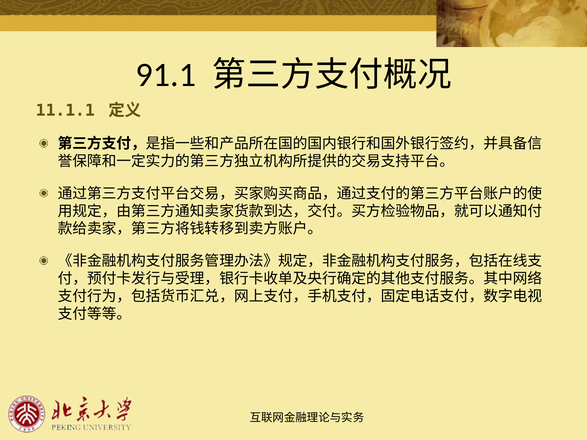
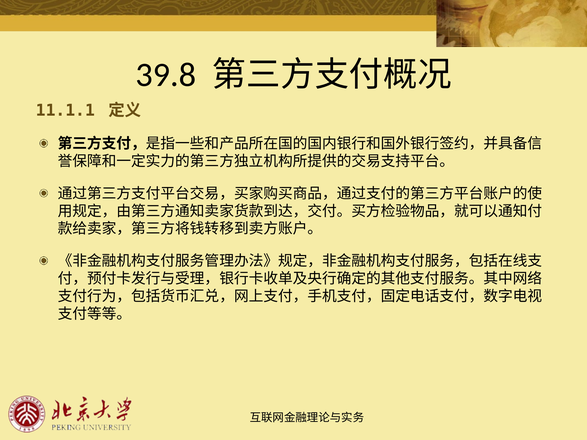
91.1: 91.1 -> 39.8
